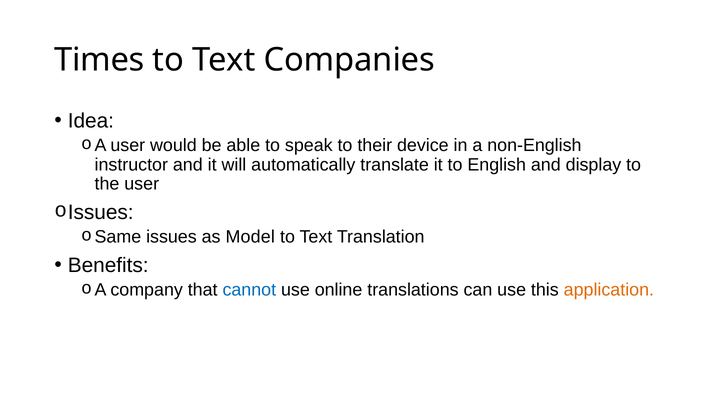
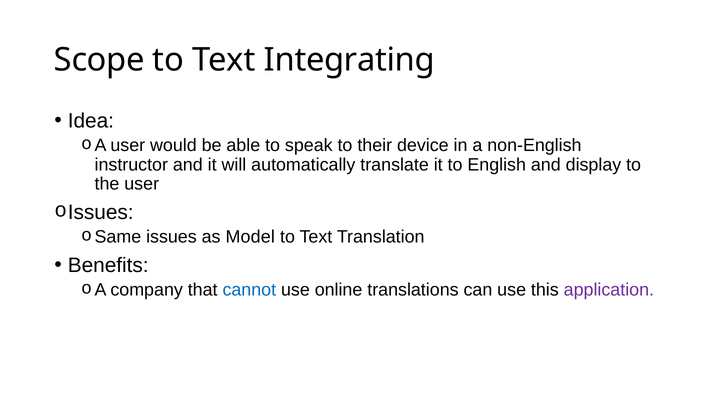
Times: Times -> Scope
Companies: Companies -> Integrating
application colour: orange -> purple
